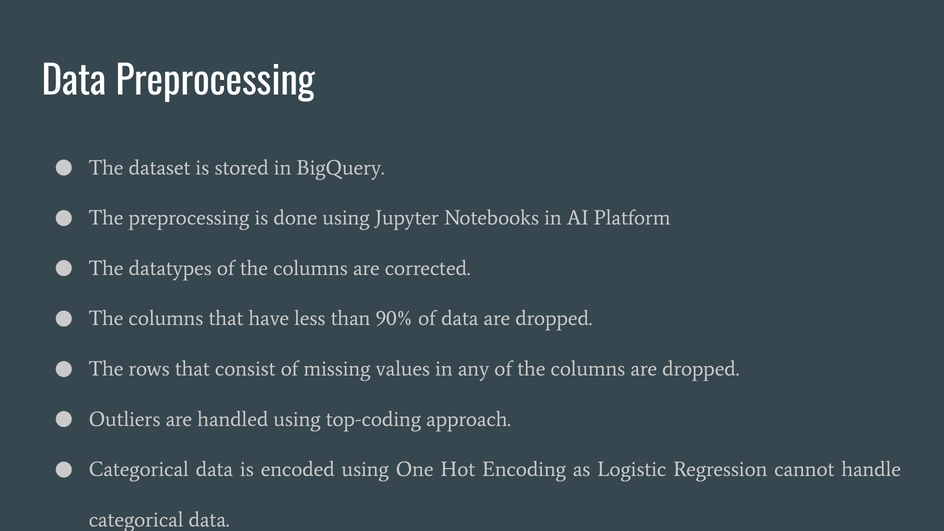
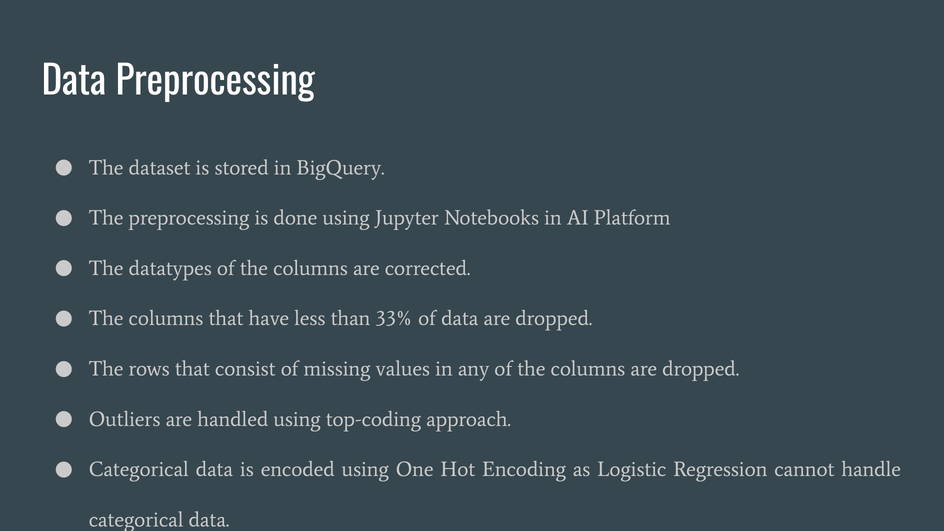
90%: 90% -> 33%
